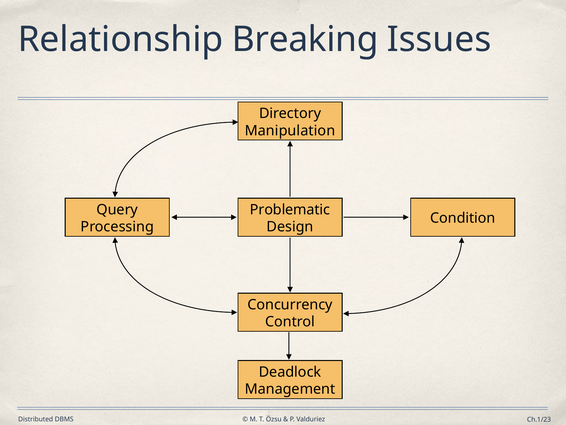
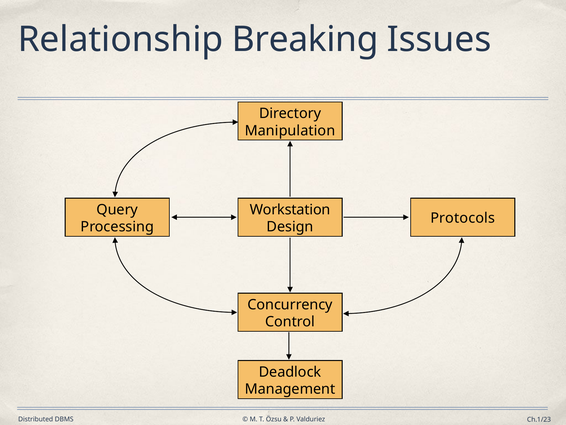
Problematic: Problematic -> Workstation
Condition: Condition -> Protocols
